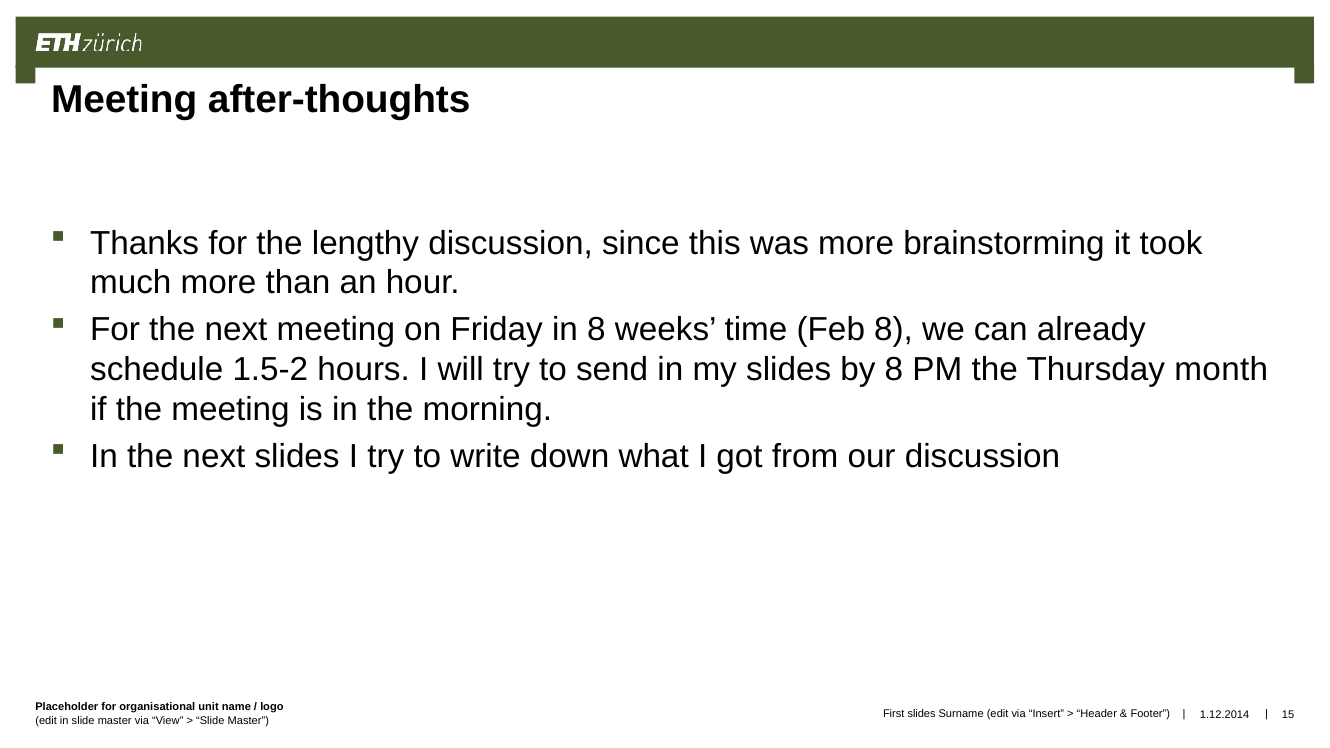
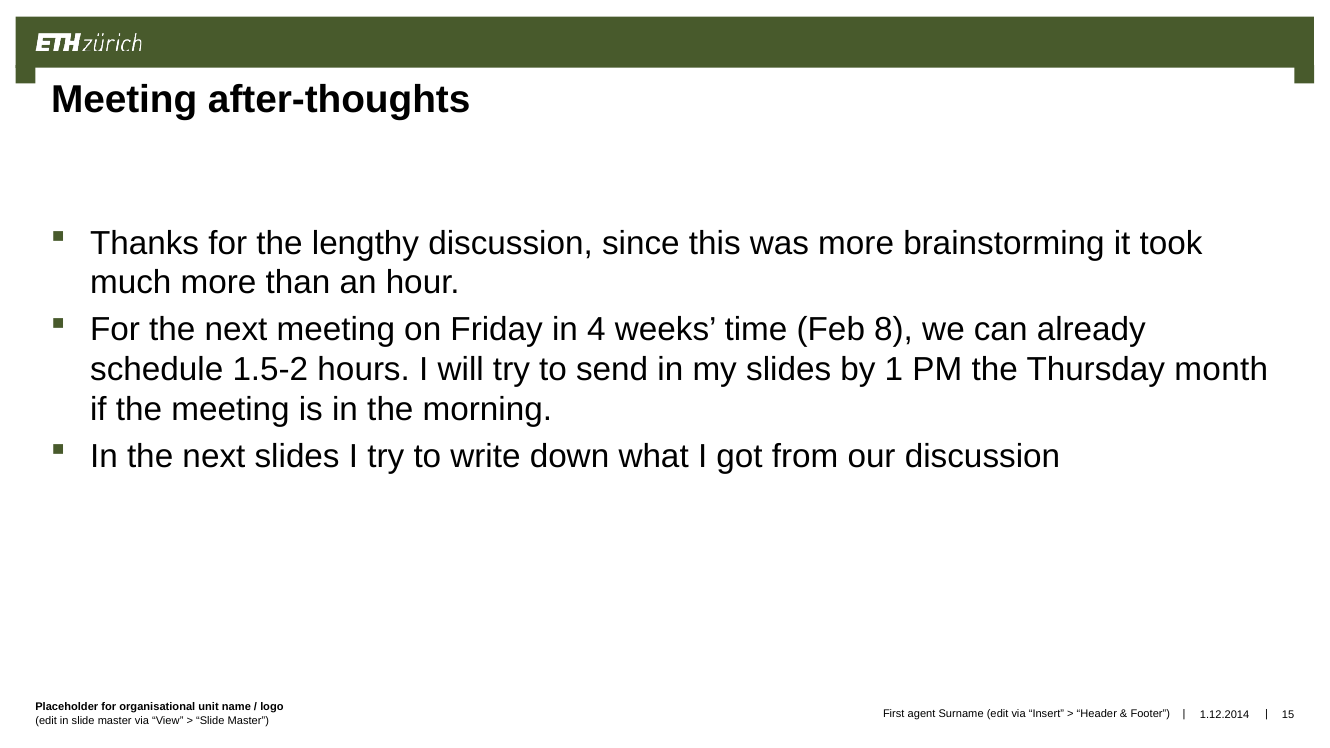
in 8: 8 -> 4
by 8: 8 -> 1
First slides: slides -> agent
